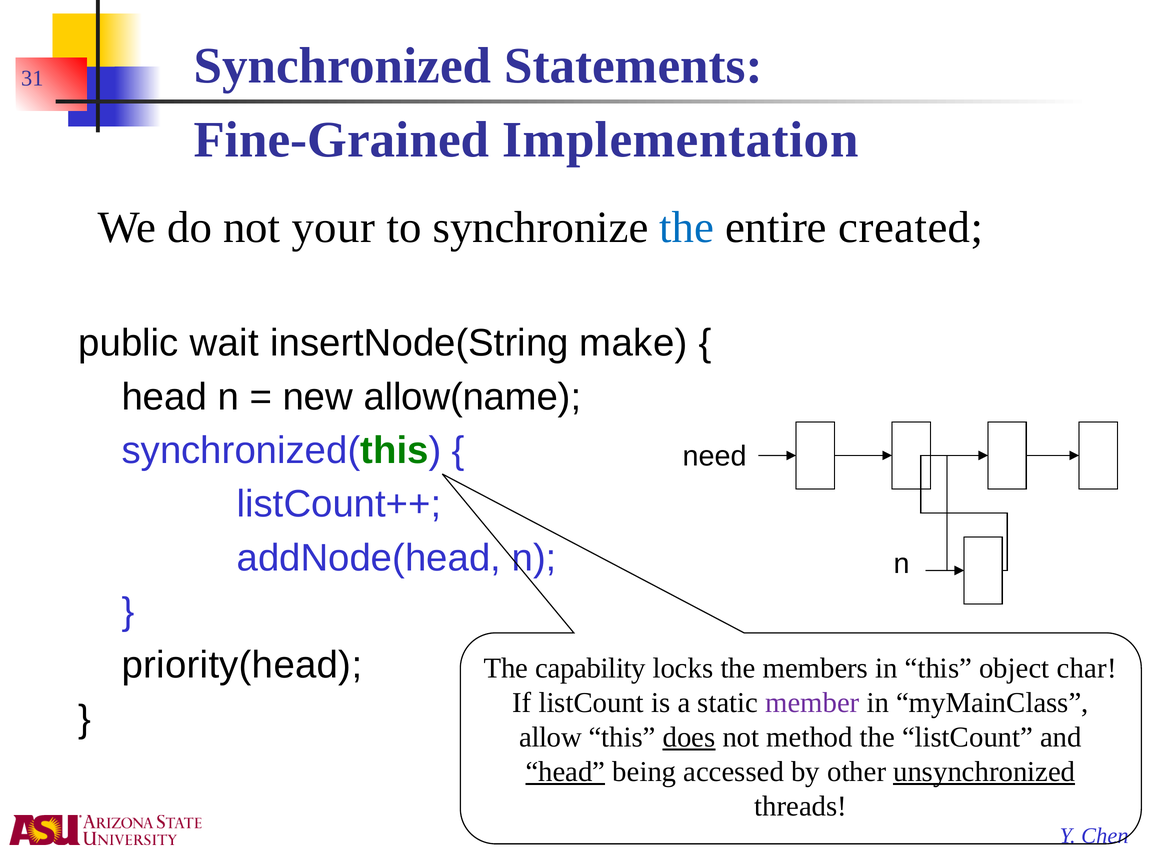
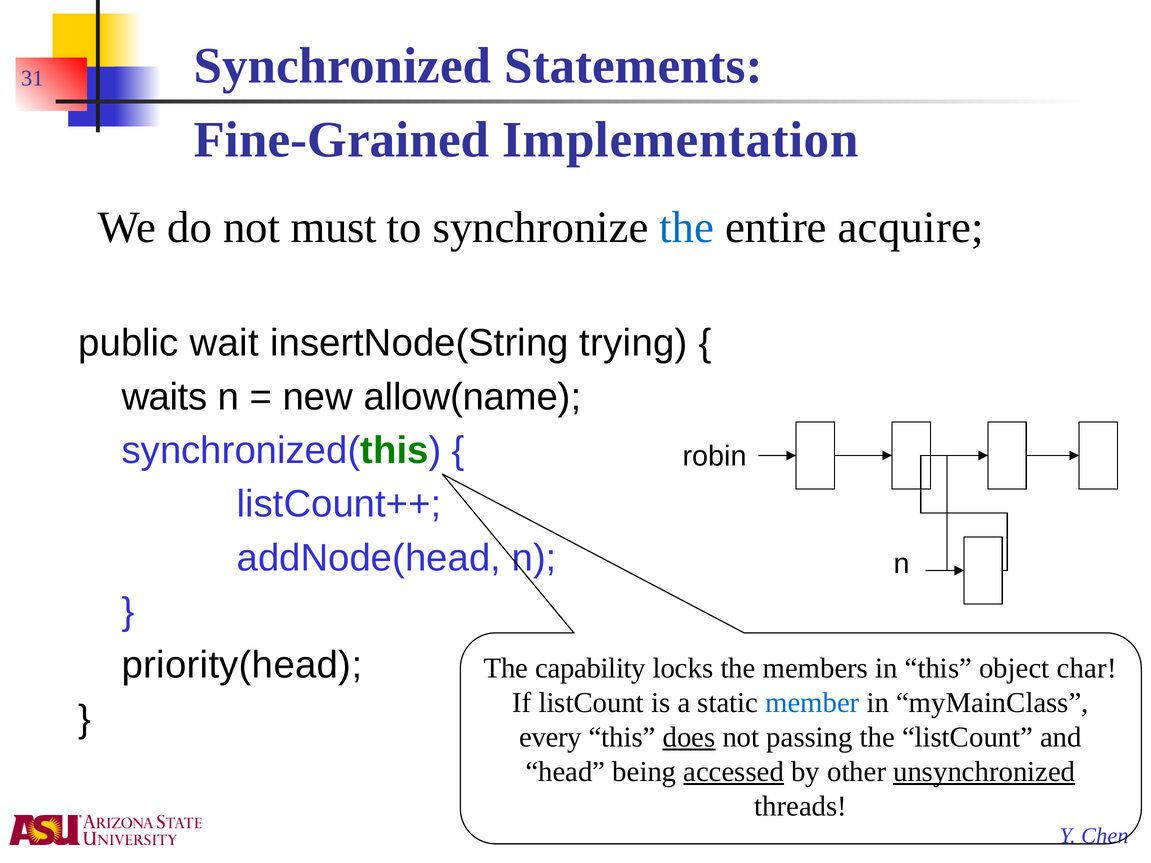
your: your -> must
created: created -> acquire
make: make -> trying
head at (164, 397): head -> waits
need: need -> robin
member colour: purple -> blue
allow: allow -> every
method: method -> passing
head at (565, 772) underline: present -> none
accessed underline: none -> present
